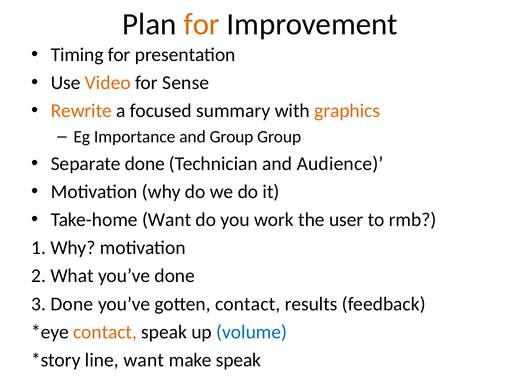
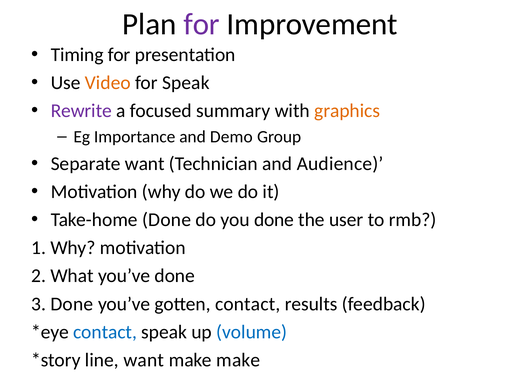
for at (202, 24) colour: orange -> purple
for Sense: Sense -> Speak
Rewrite colour: orange -> purple
and Group: Group -> Demo
Separate done: done -> want
Take-home Want: Want -> Done
you work: work -> done
contact at (105, 332) colour: orange -> blue
make speak: speak -> make
